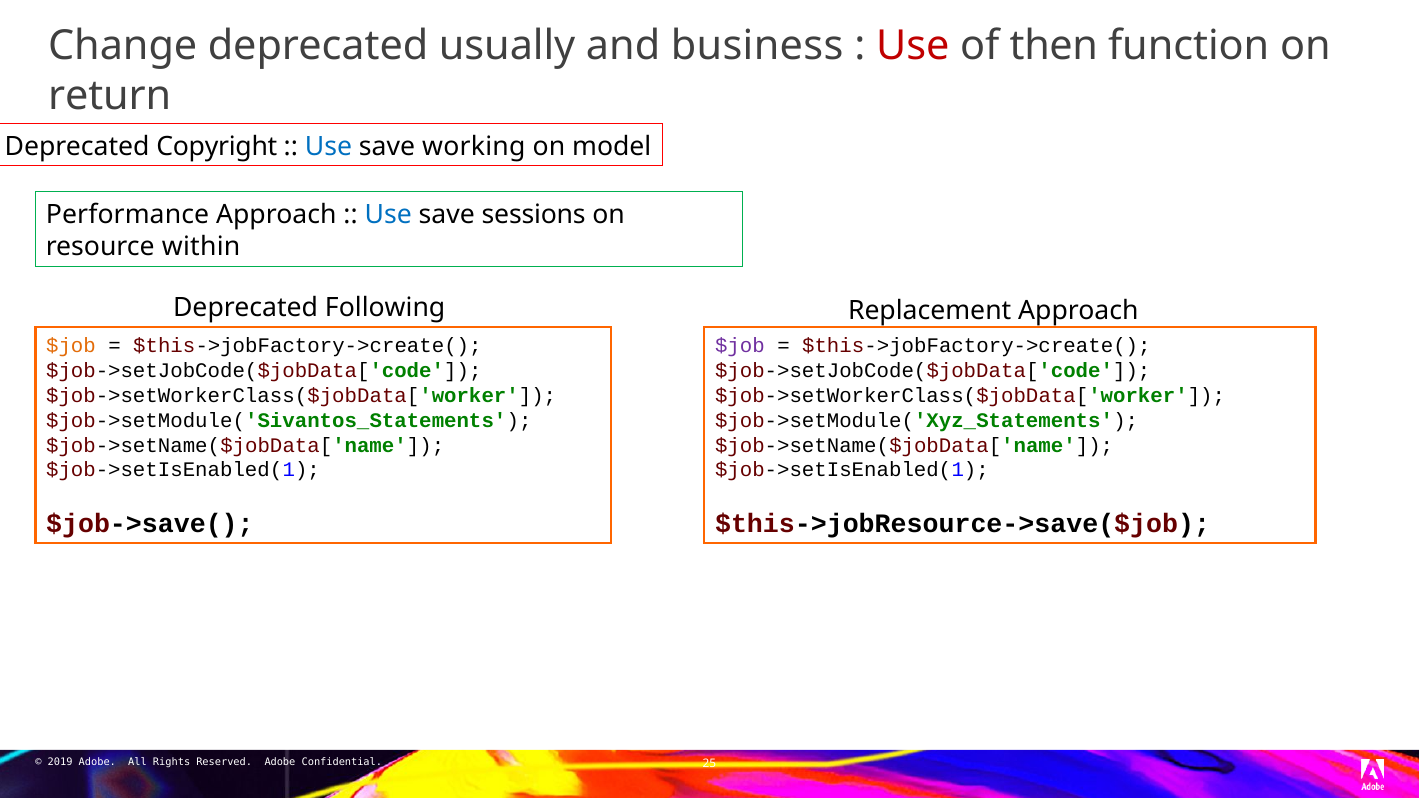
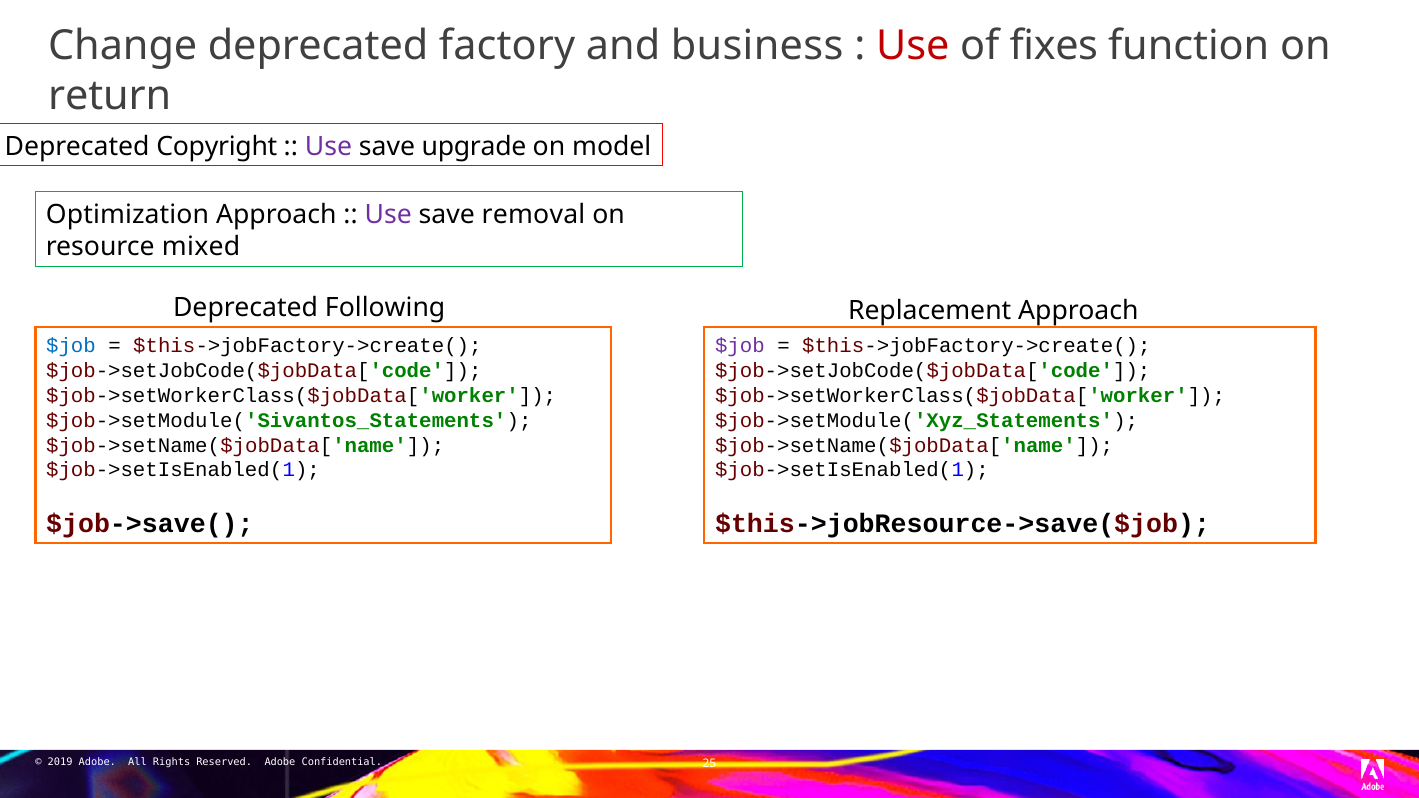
usually: usually -> factory
then: then -> fixes
Use at (328, 147) colour: blue -> purple
working: working -> upgrade
Performance: Performance -> Optimization
Use at (388, 215) colour: blue -> purple
sessions: sessions -> removal
within: within -> mixed
$job at (71, 346) colour: orange -> blue
